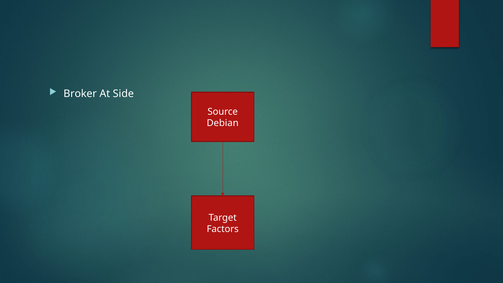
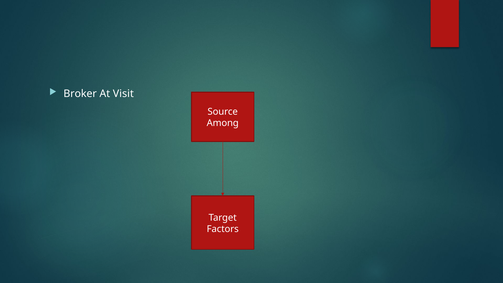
Side: Side -> Visit
Debian: Debian -> Among
